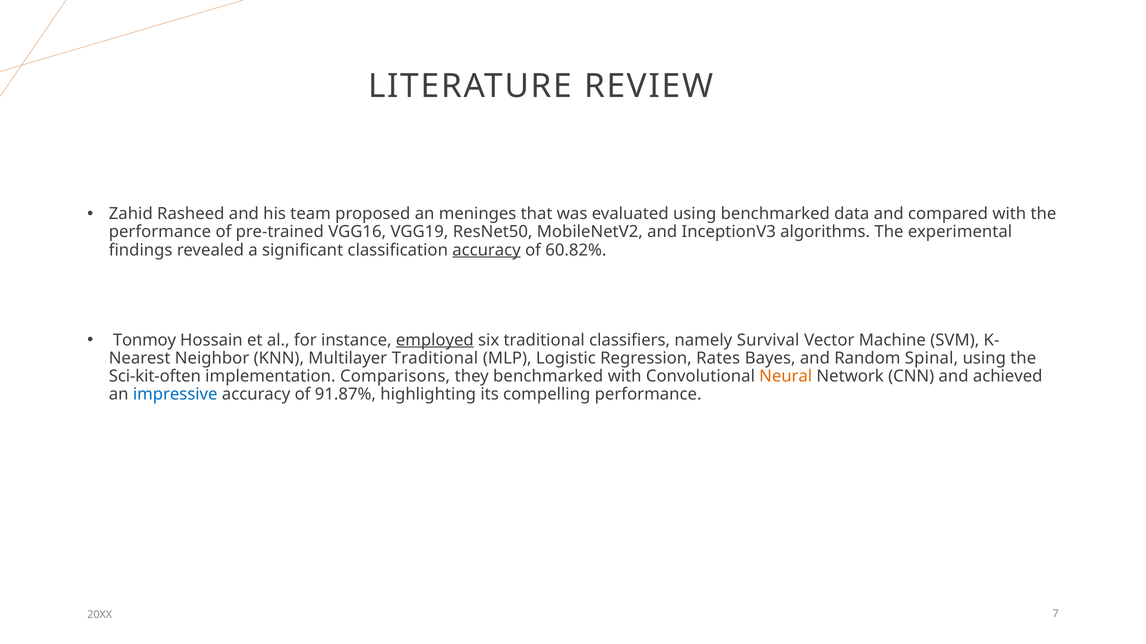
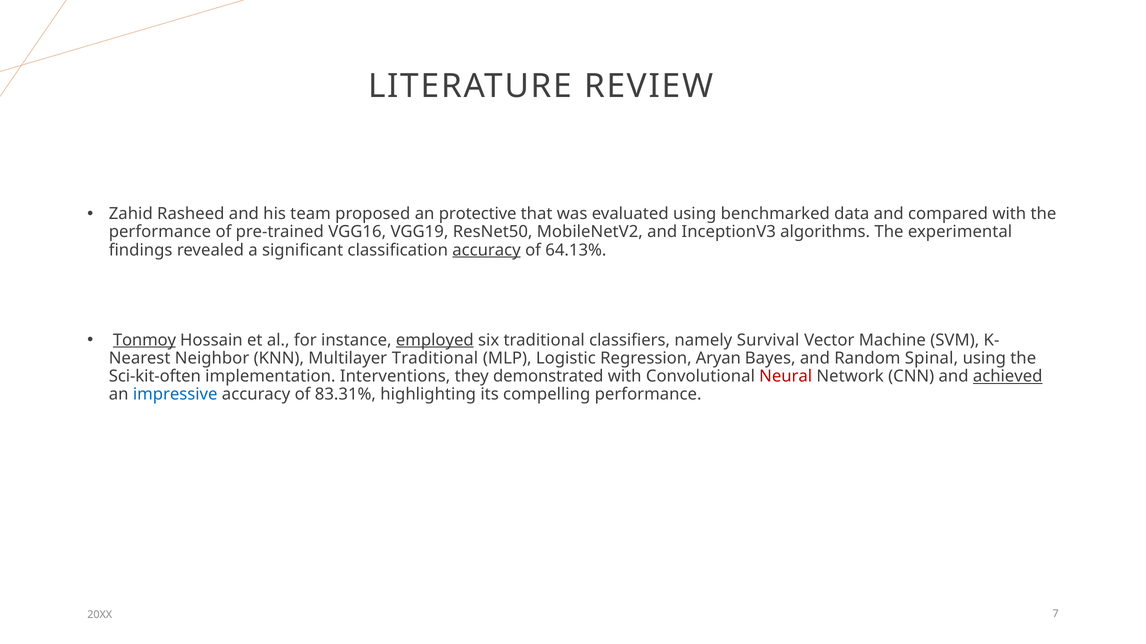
meninges: meninges -> protective
60.82%: 60.82% -> 64.13%
Tonmoy underline: none -> present
Rates: Rates -> Aryan
Comparisons: Comparisons -> Interventions
they benchmarked: benchmarked -> demonstrated
Neural colour: orange -> red
achieved underline: none -> present
91.87%: 91.87% -> 83.31%
